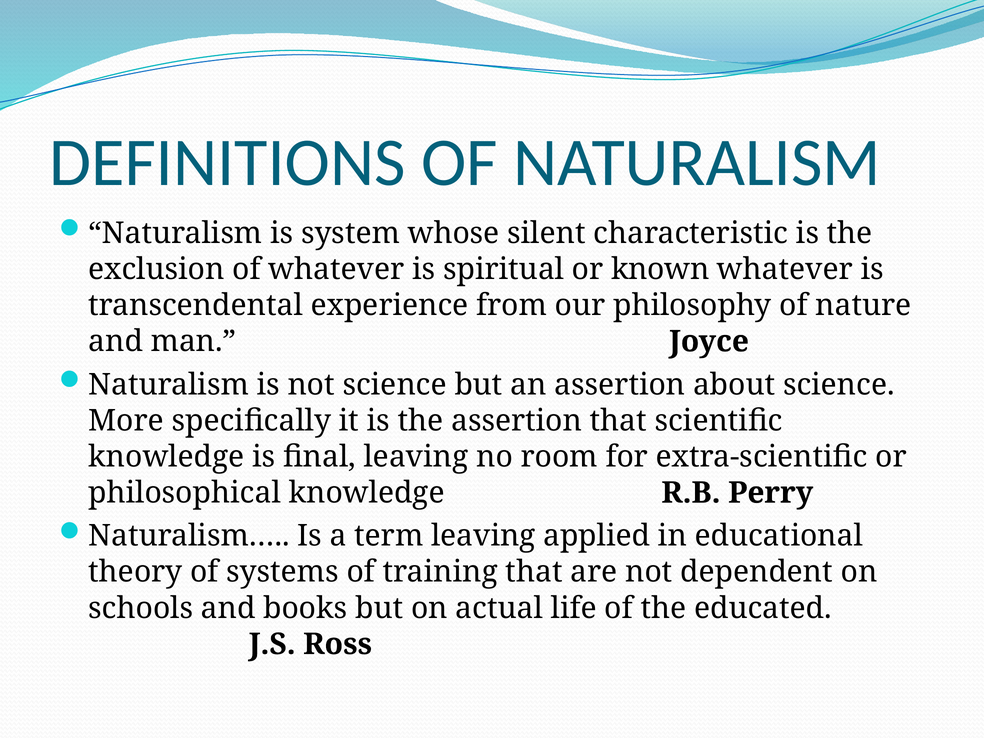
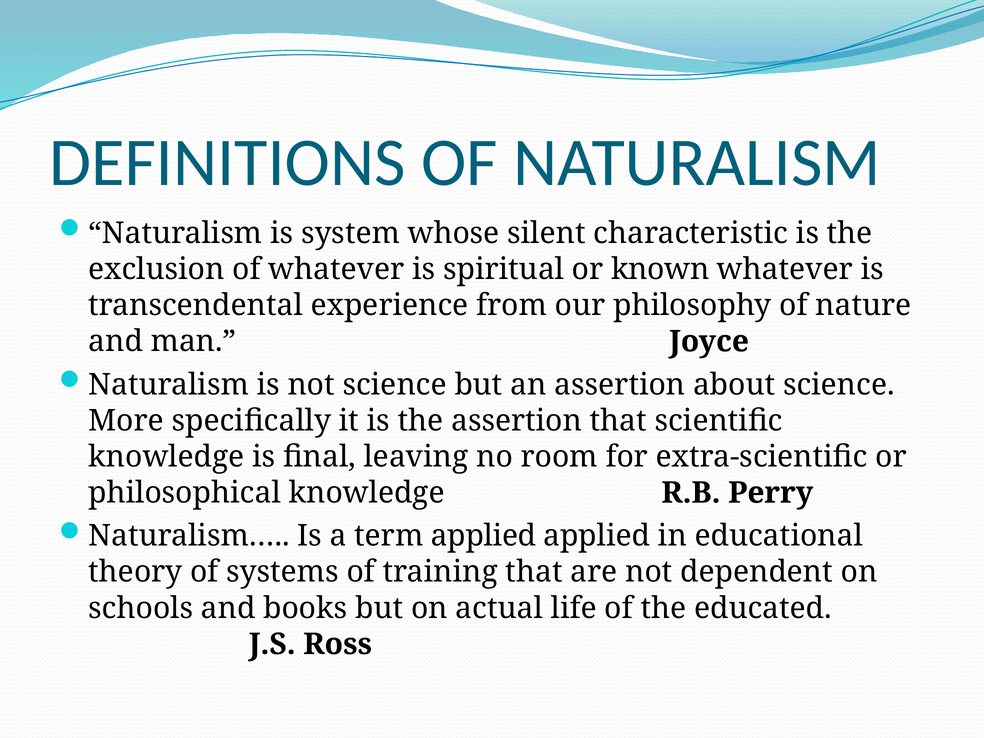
term leaving: leaving -> applied
